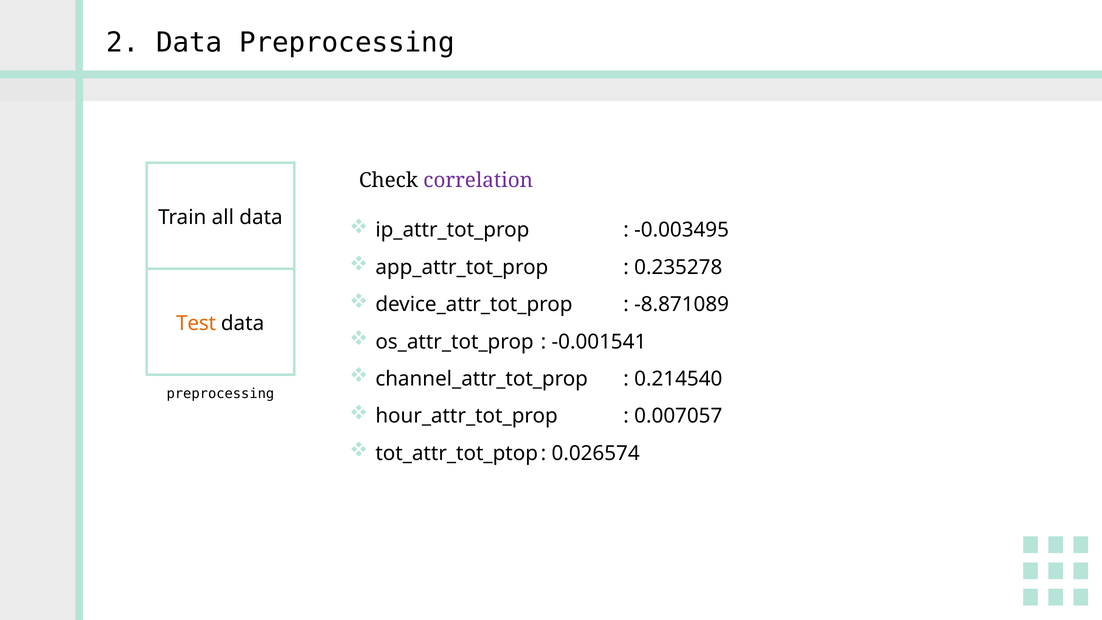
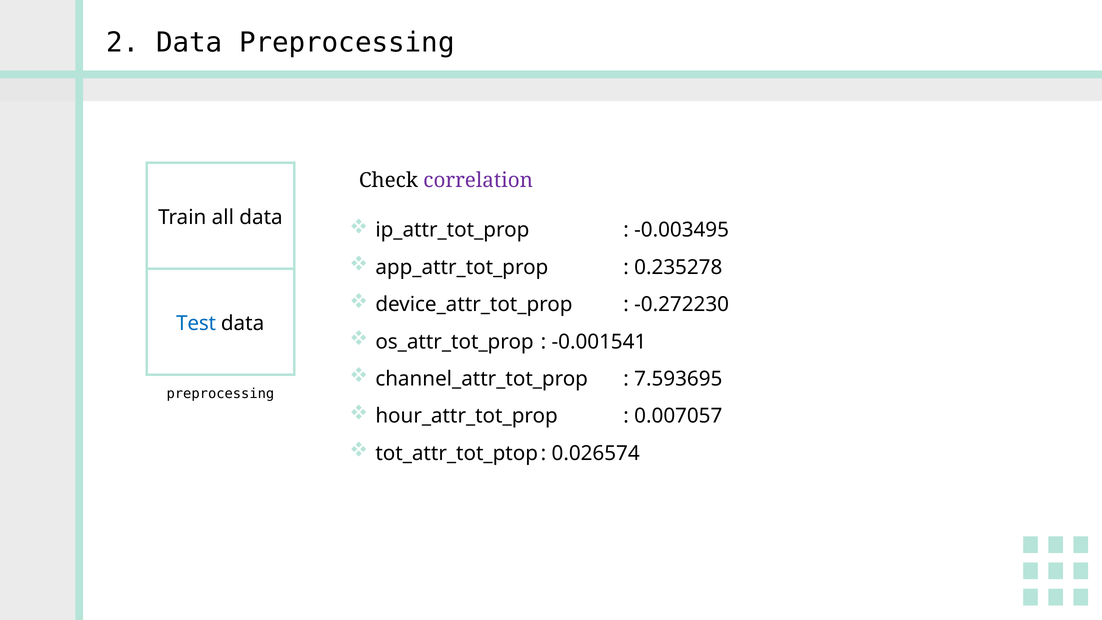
-8.871089: -8.871089 -> -0.272230
Test colour: orange -> blue
0.214540: 0.214540 -> 7.593695
